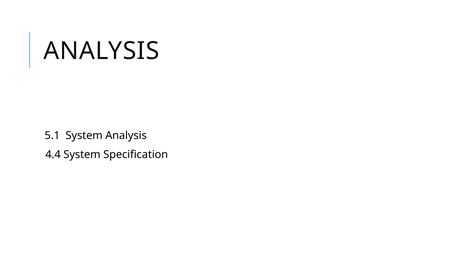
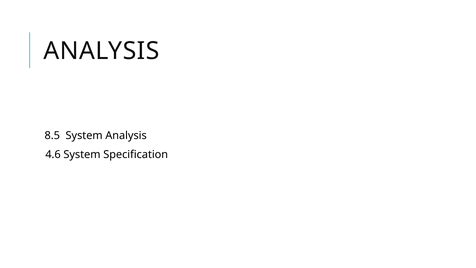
5.1: 5.1 -> 8.5
4.4: 4.4 -> 4.6
